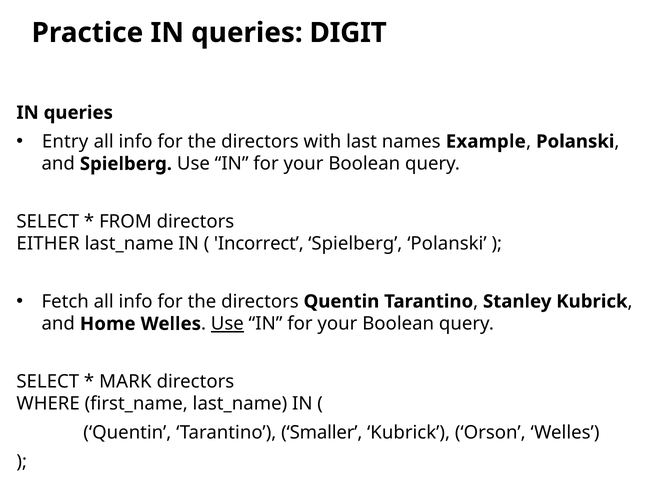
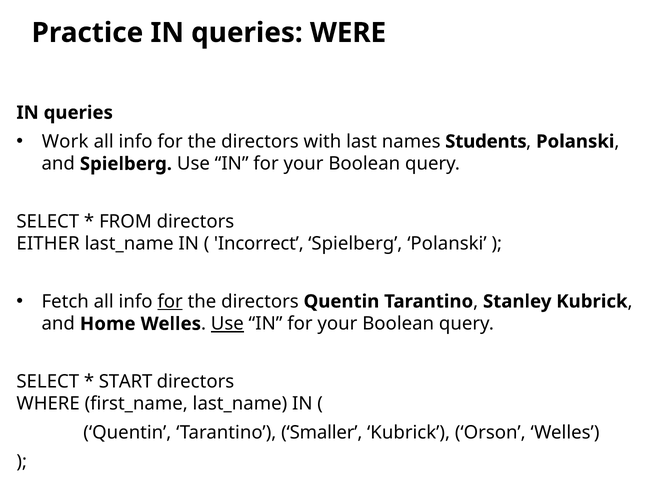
DIGIT: DIGIT -> WERE
Entry: Entry -> Work
Example: Example -> Students
for at (170, 301) underline: none -> present
MARK: MARK -> START
